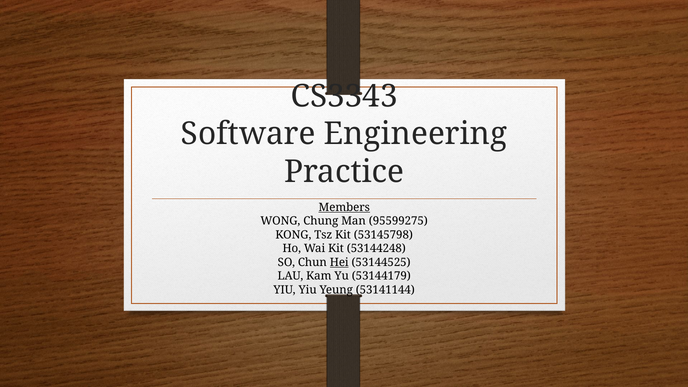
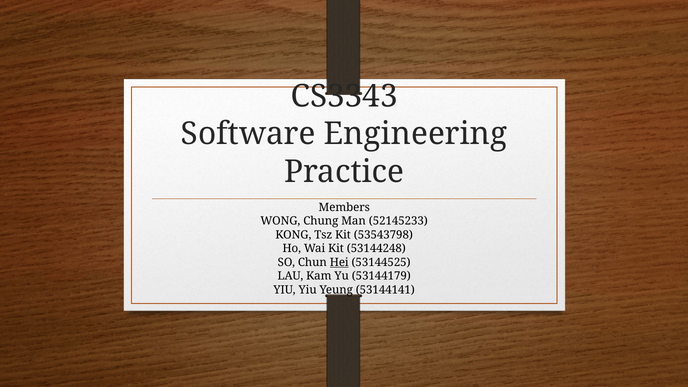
Members underline: present -> none
95599275: 95599275 -> 52145233
53145798: 53145798 -> 53543798
53141144: 53141144 -> 53144141
